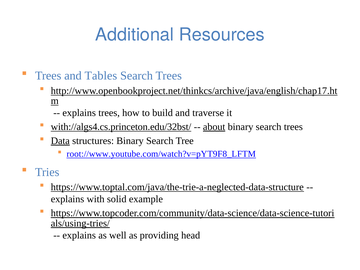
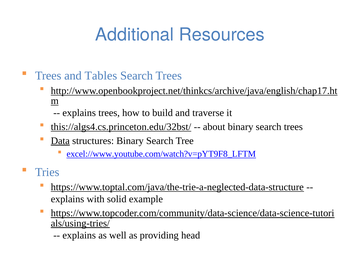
with://algs4.cs.princeton.edu/32bst/: with://algs4.cs.princeton.edu/32bst/ -> this://algs4.cs.princeton.edu/32bst/
about underline: present -> none
root://www.youtube.com/watch?v=pYT9F8_LFTM: root://www.youtube.com/watch?v=pYT9F8_LFTM -> excel://www.youtube.com/watch?v=pYT9F8_LFTM
